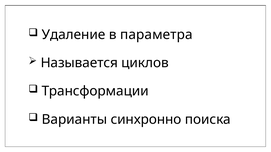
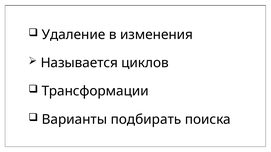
параметра: параметра -> изменения
синхронно: синхронно -> подбирать
